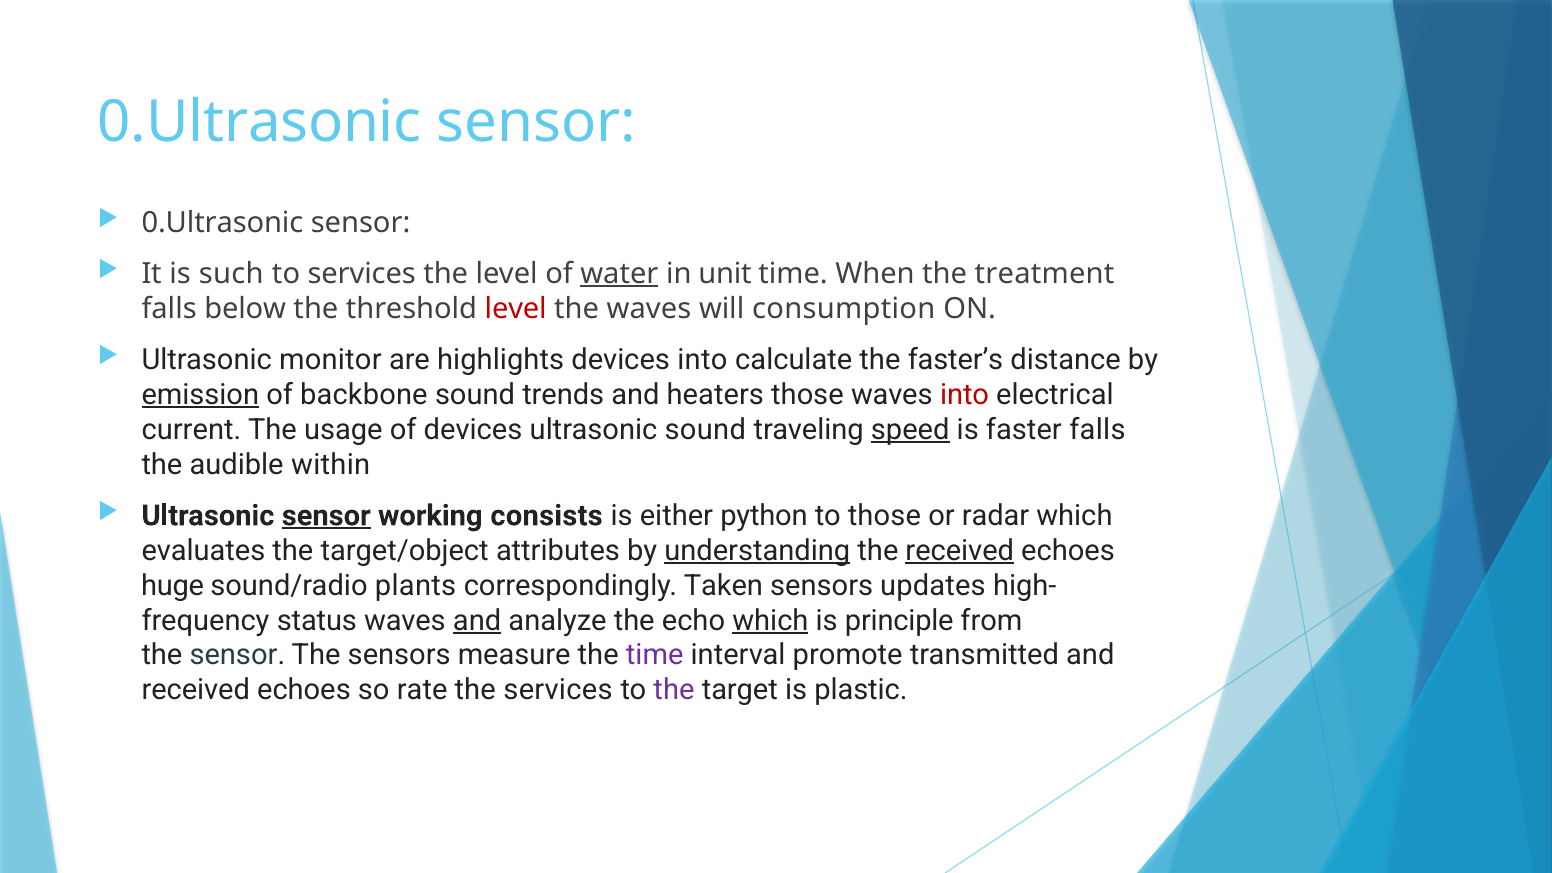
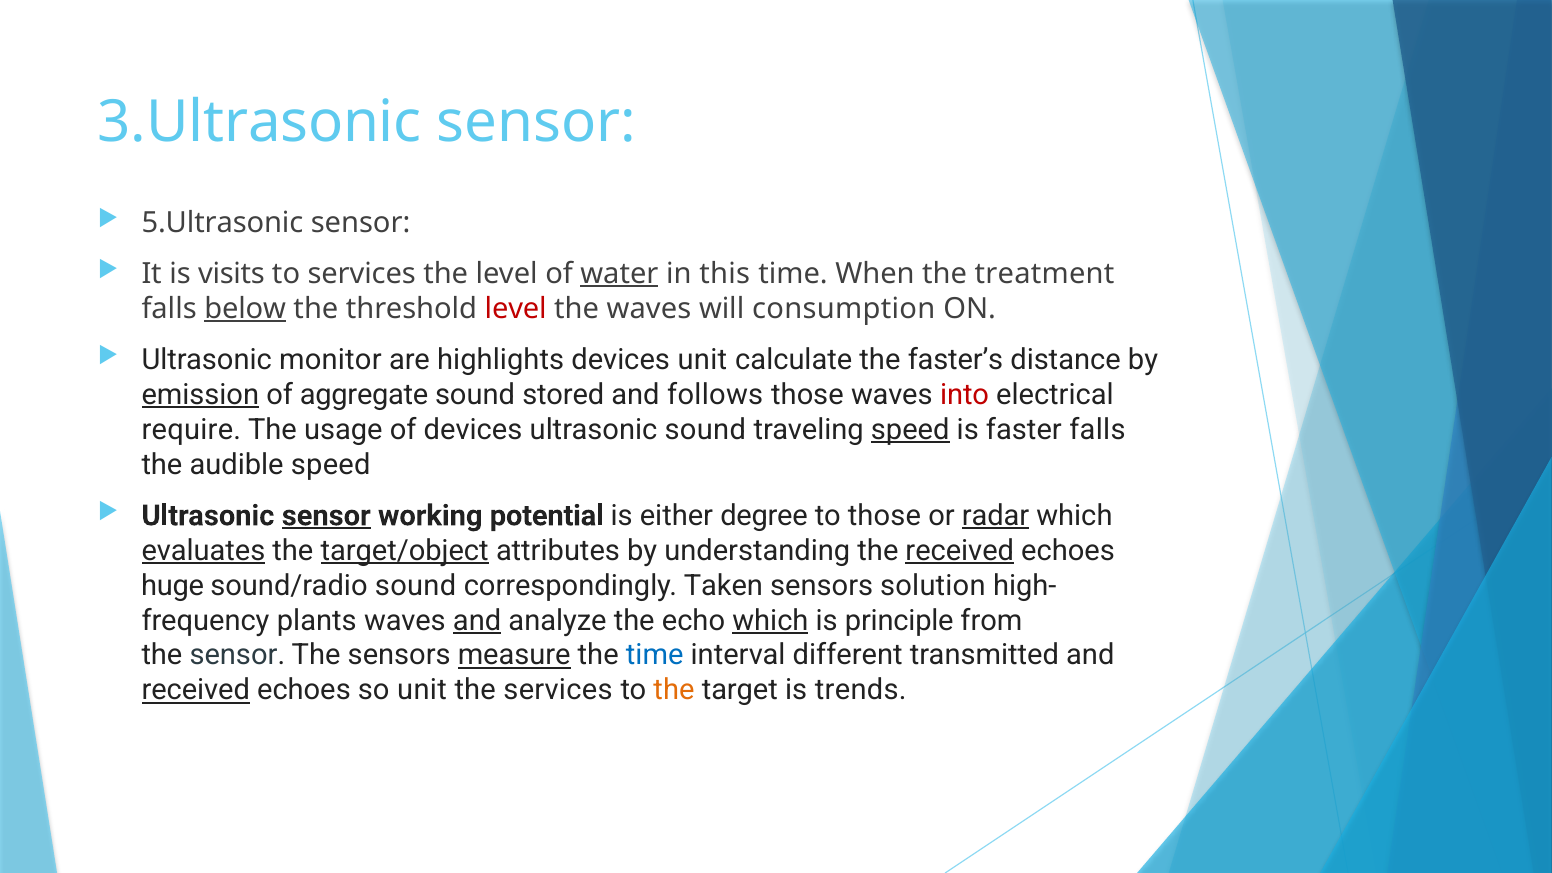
0.Ultrasonic at (260, 122): 0.Ultrasonic -> 3.Ultrasonic
0.Ultrasonic at (222, 223): 0.Ultrasonic -> 5.Ultrasonic
such: such -> visits
unit: unit -> this
below underline: none -> present
devices into: into -> unit
backbone: backbone -> aggregate
trends: trends -> stored
heaters: heaters -> follows
current: current -> require
audible within: within -> speed
consists: consists -> potential
python: python -> degree
radar underline: none -> present
evaluates underline: none -> present
target/object underline: none -> present
understanding underline: present -> none
sound/radio plants: plants -> sound
updates: updates -> solution
status: status -> plants
measure underline: none -> present
time at (655, 655) colour: purple -> blue
promote: promote -> different
received at (196, 690) underline: none -> present
so rate: rate -> unit
the at (674, 690) colour: purple -> orange
plastic: plastic -> trends
